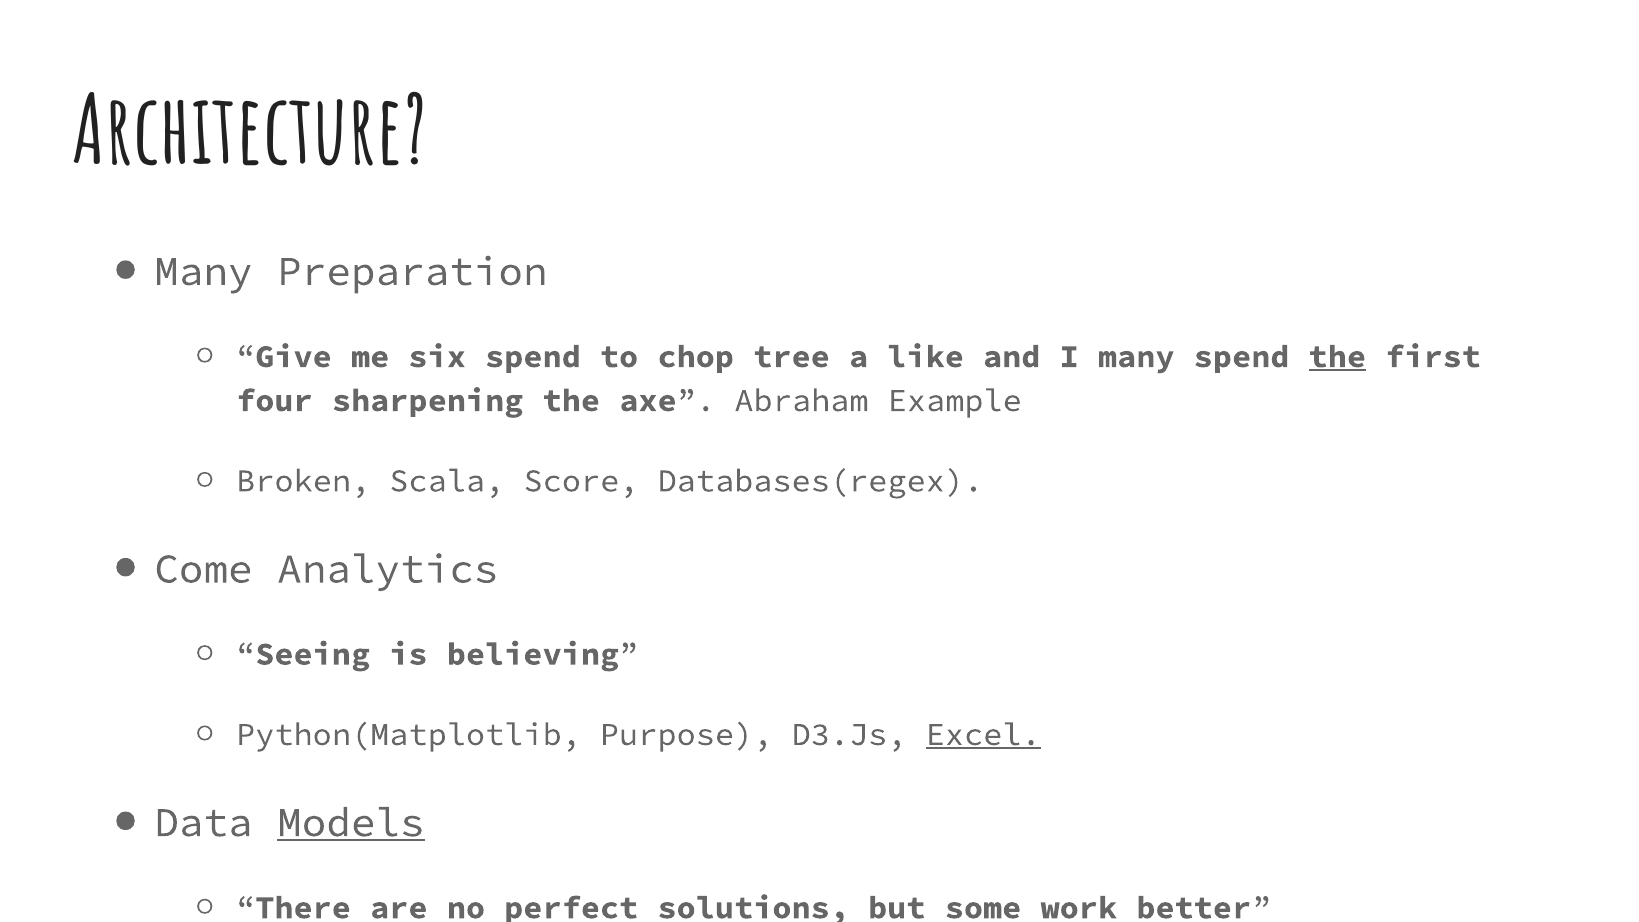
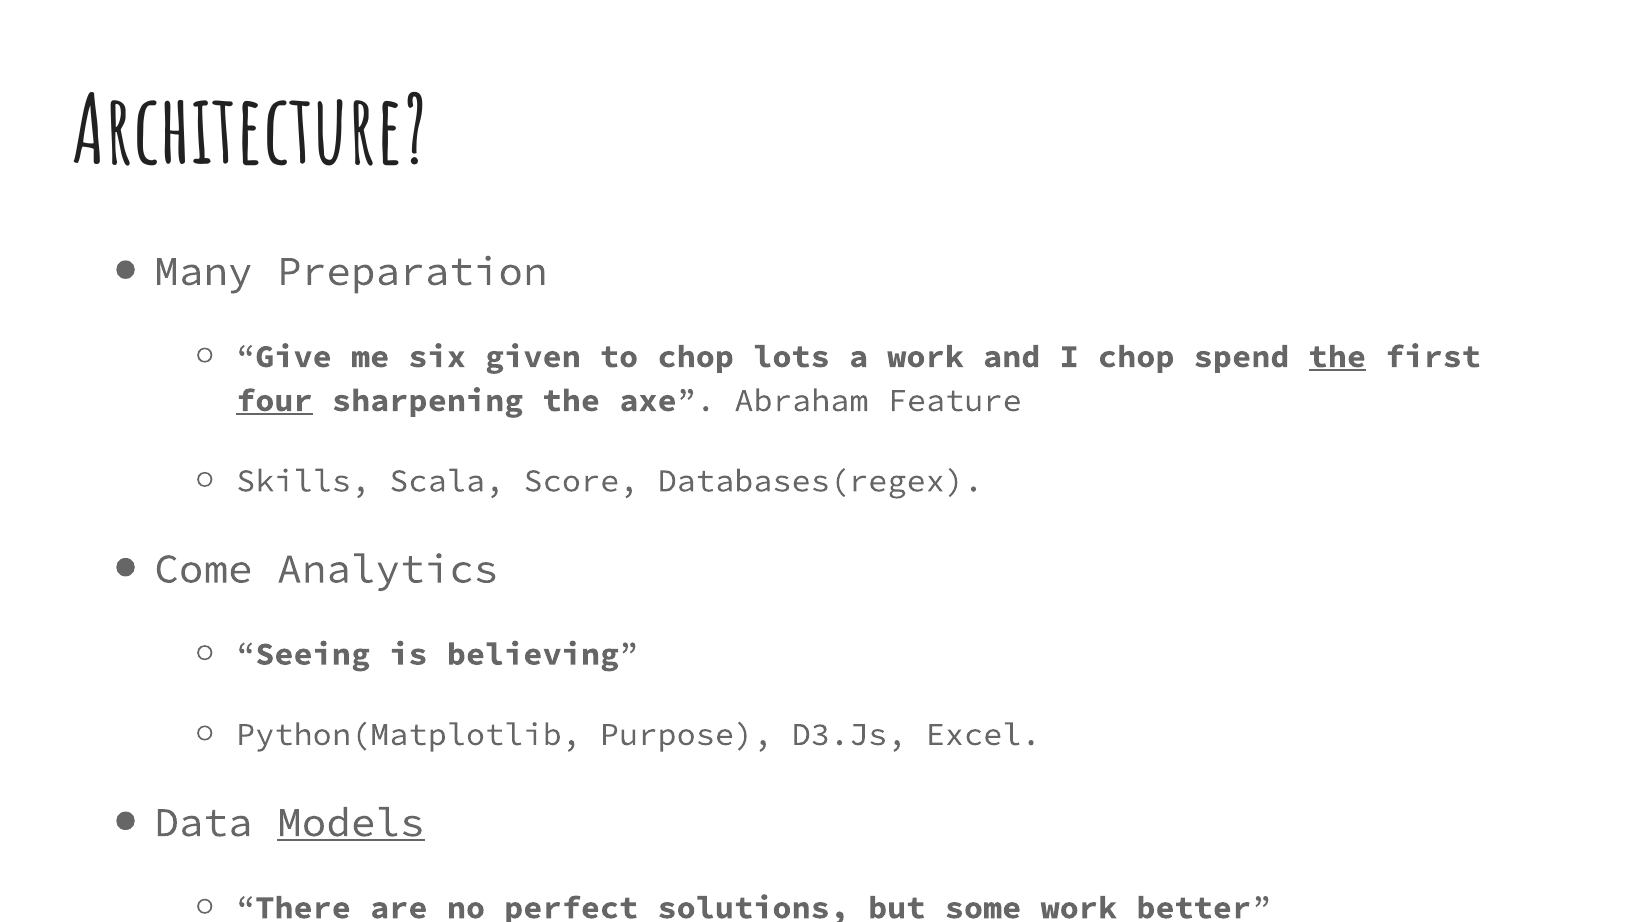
six spend: spend -> given
tree: tree -> lots
a like: like -> work
I many: many -> chop
four underline: none -> present
Example: Example -> Feature
Broken at (303, 481): Broken -> Skills
Excel underline: present -> none
